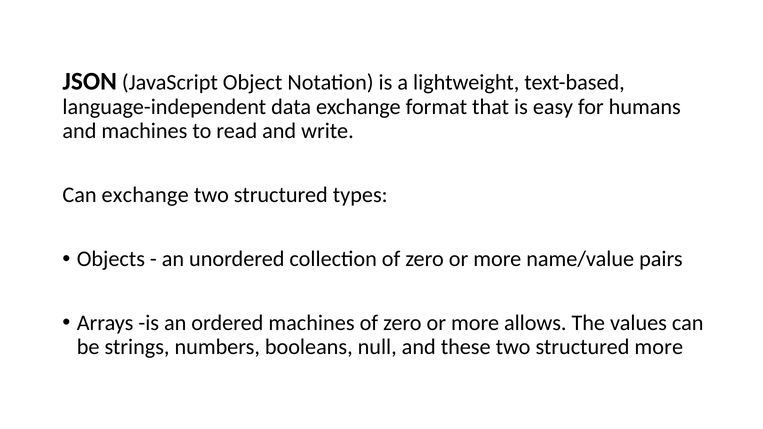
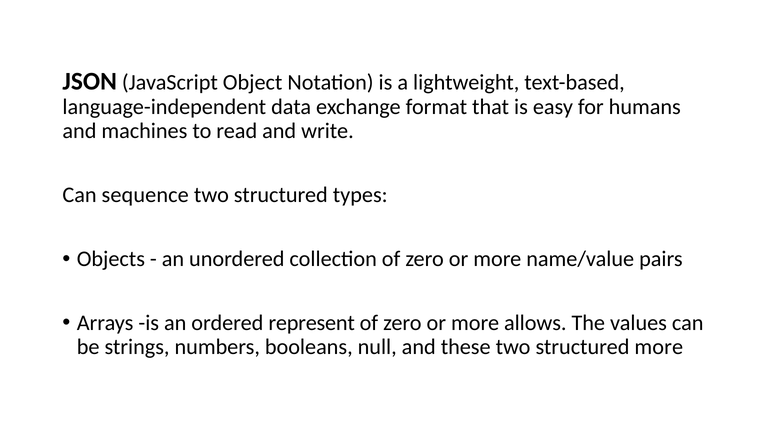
Can exchange: exchange -> sequence
ordered machines: machines -> represent
